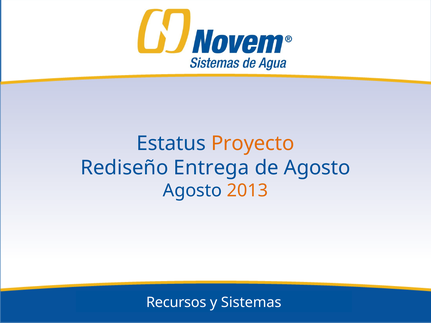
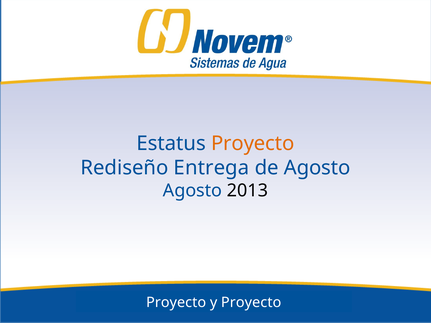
2013 colour: orange -> black
Recursos at (176, 303): Recursos -> Proyecto
y Sistemas: Sistemas -> Proyecto
